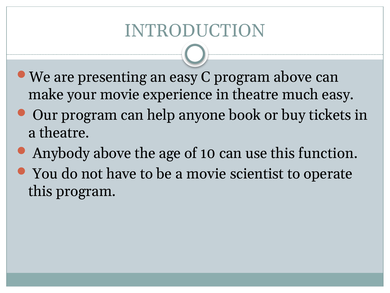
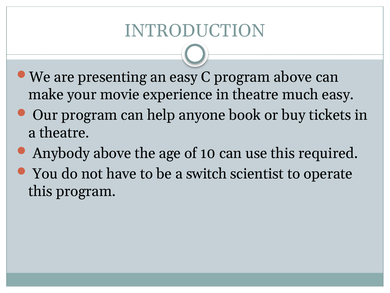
function: function -> required
a movie: movie -> switch
